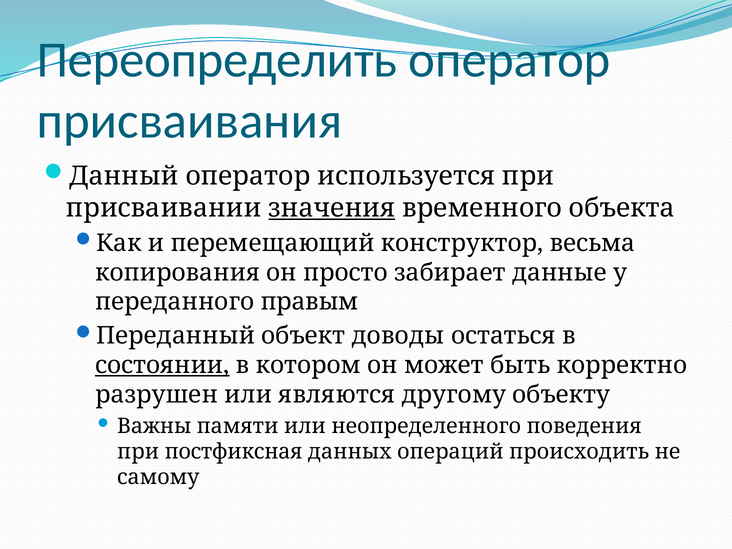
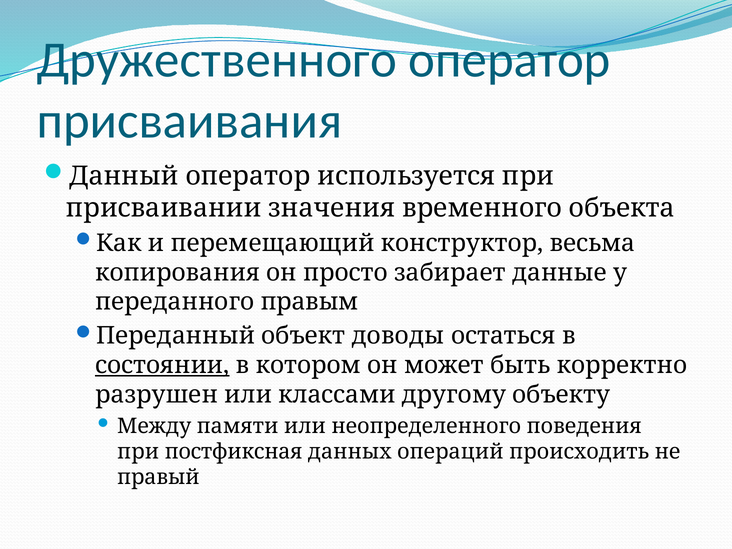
Переопределить: Переопределить -> Дружественного
значения underline: present -> none
являются: являются -> классами
Важны: Важны -> Между
самому: самому -> правый
